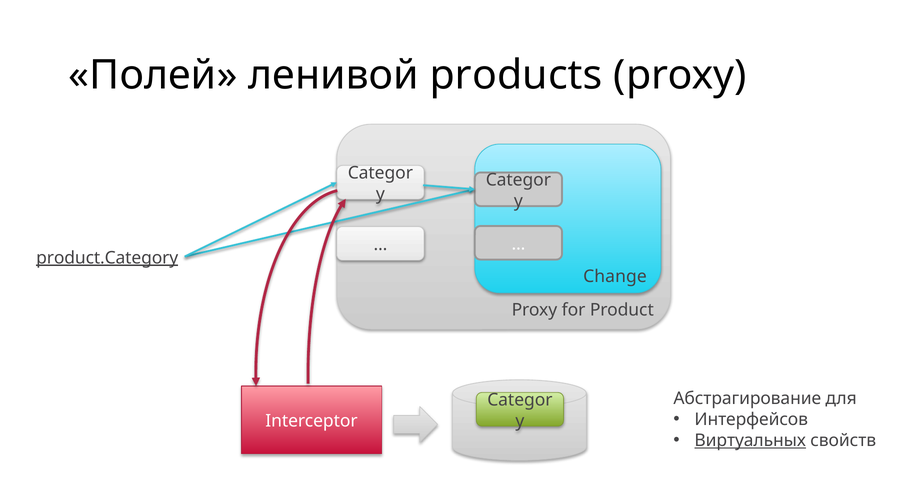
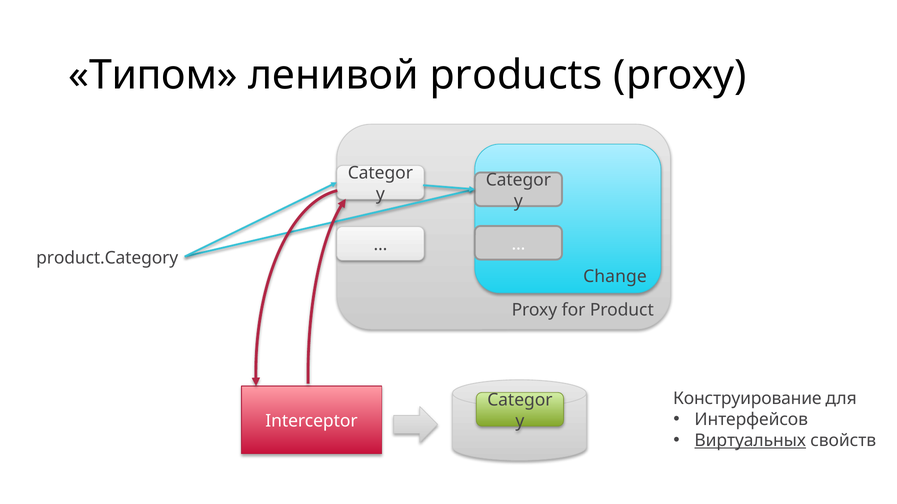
Полей: Полей -> Типом
product.Category underline: present -> none
Абстрагирование: Абстрагирование -> Конструирование
